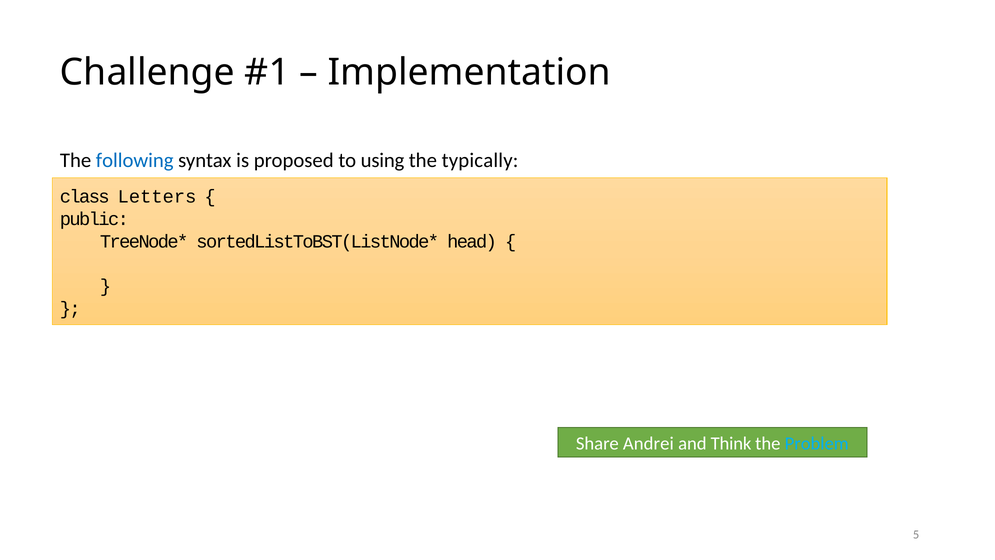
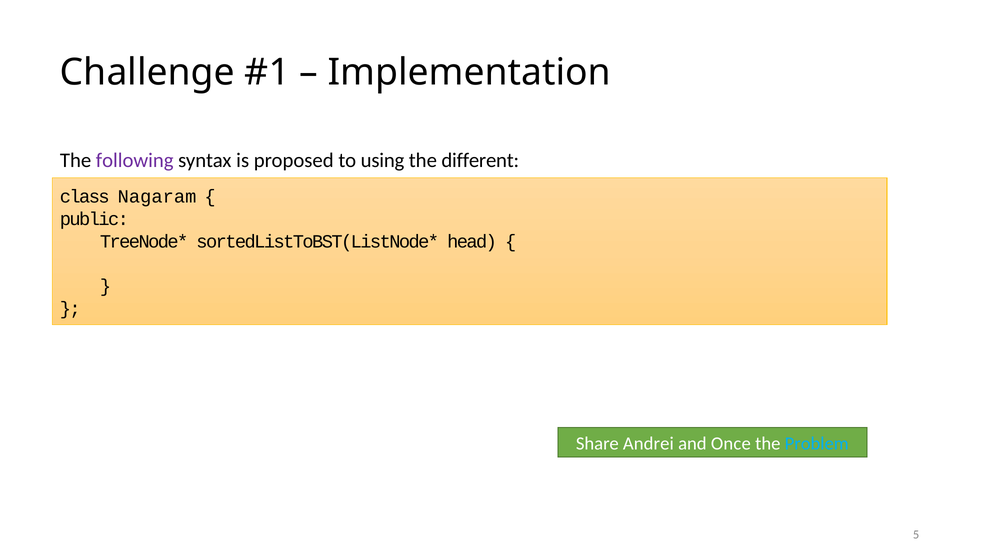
following colour: blue -> purple
typically: typically -> different
Letters: Letters -> Nagaram
Think: Think -> Once
